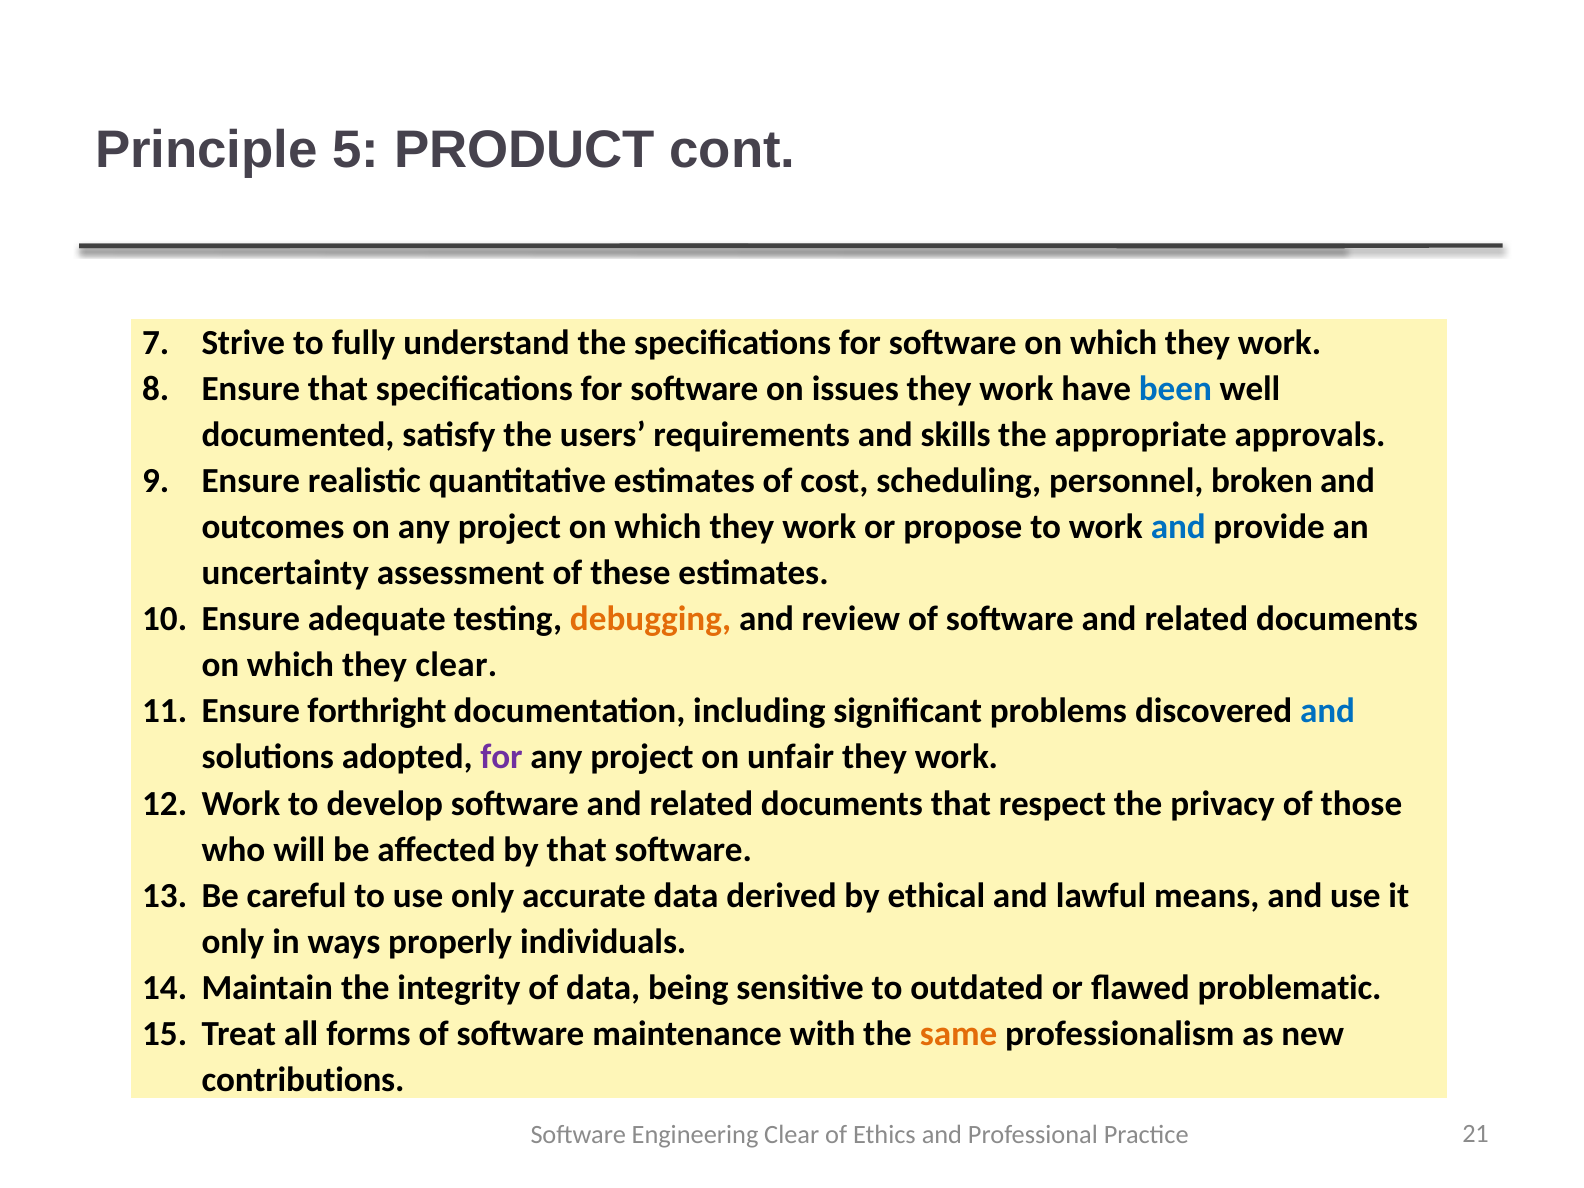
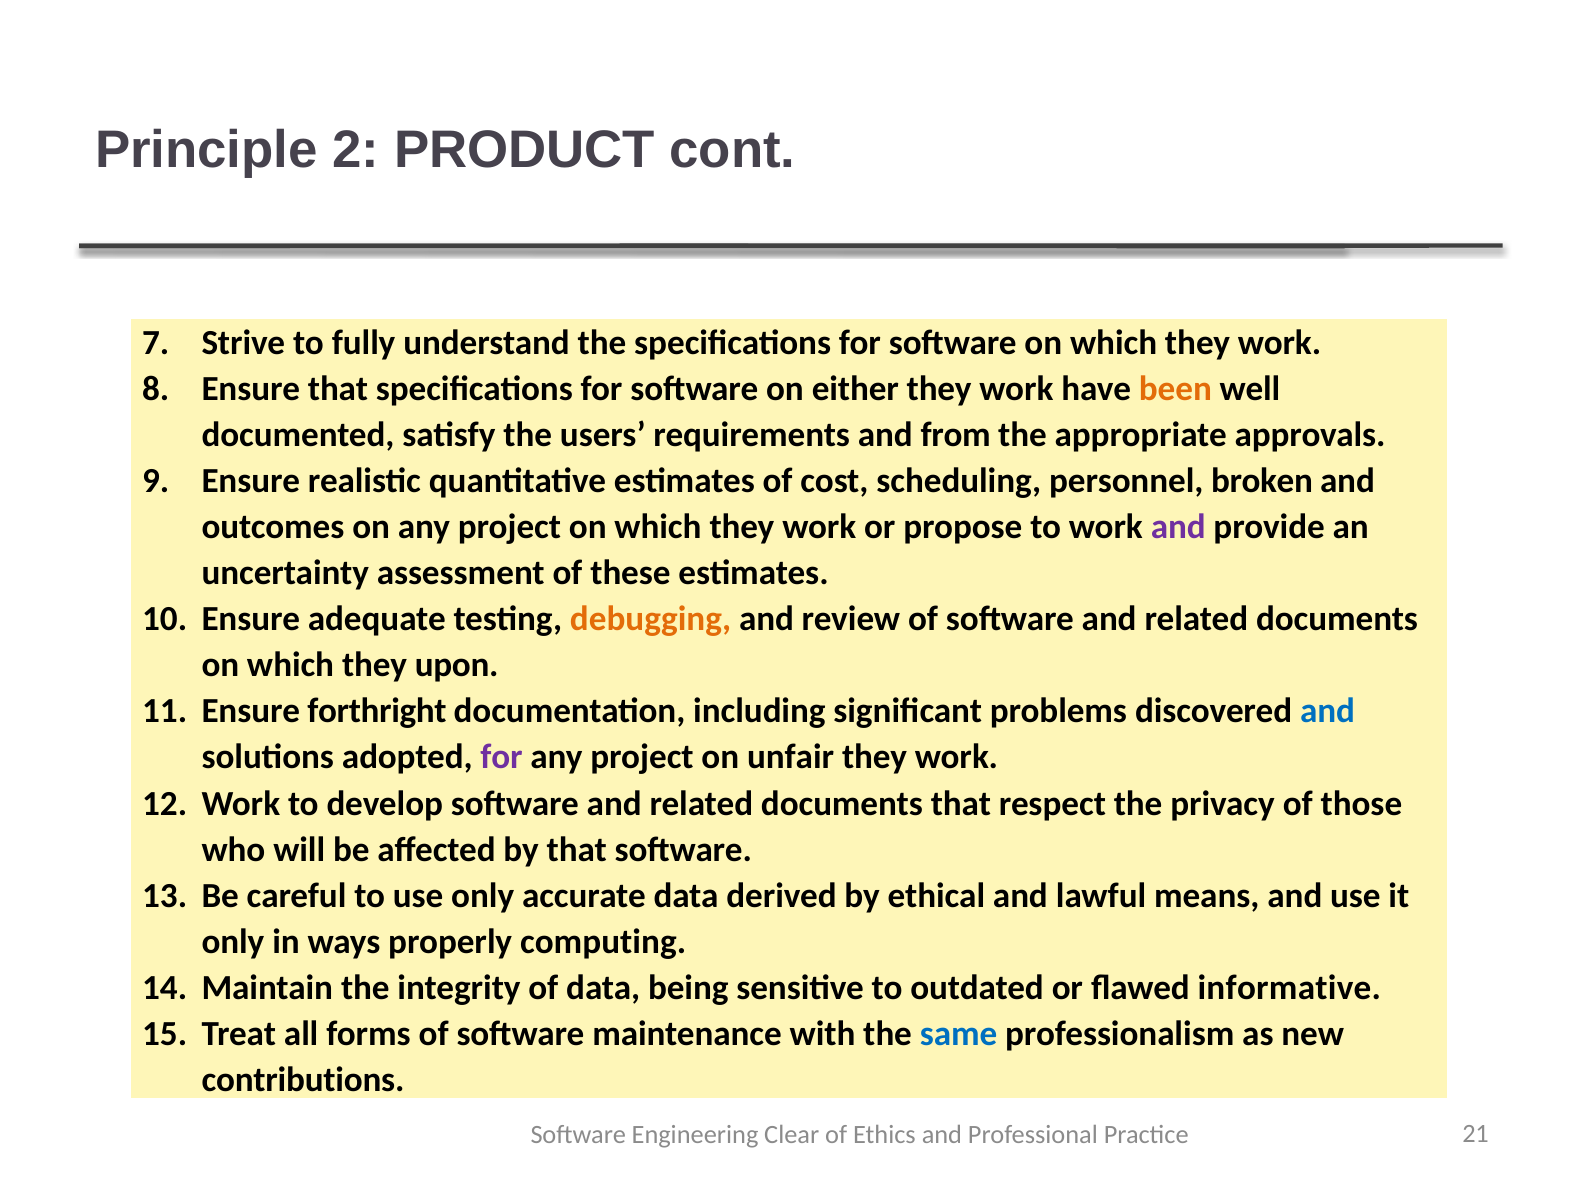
5: 5 -> 2
issues: issues -> either
been colour: blue -> orange
skills: skills -> from
and at (1178, 527) colour: blue -> purple
they clear: clear -> upon
individuals: individuals -> computing
problematic: problematic -> informative
same colour: orange -> blue
